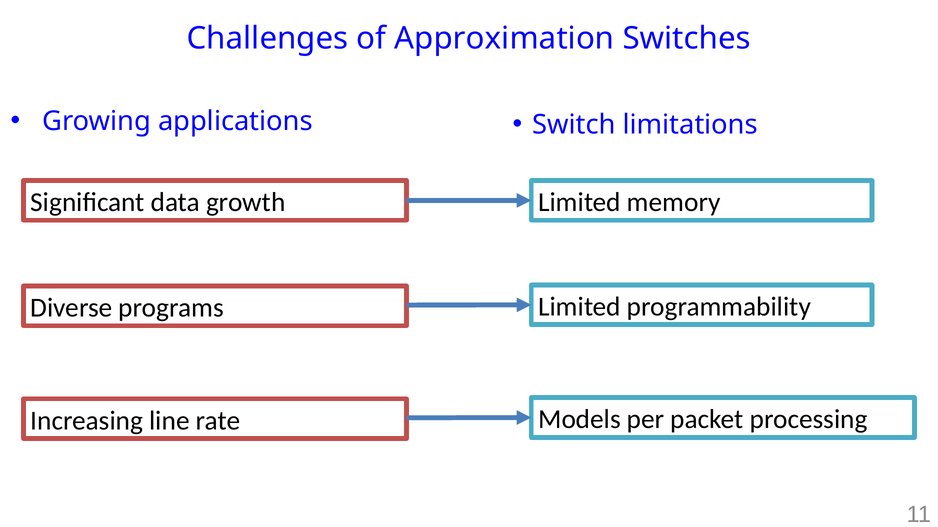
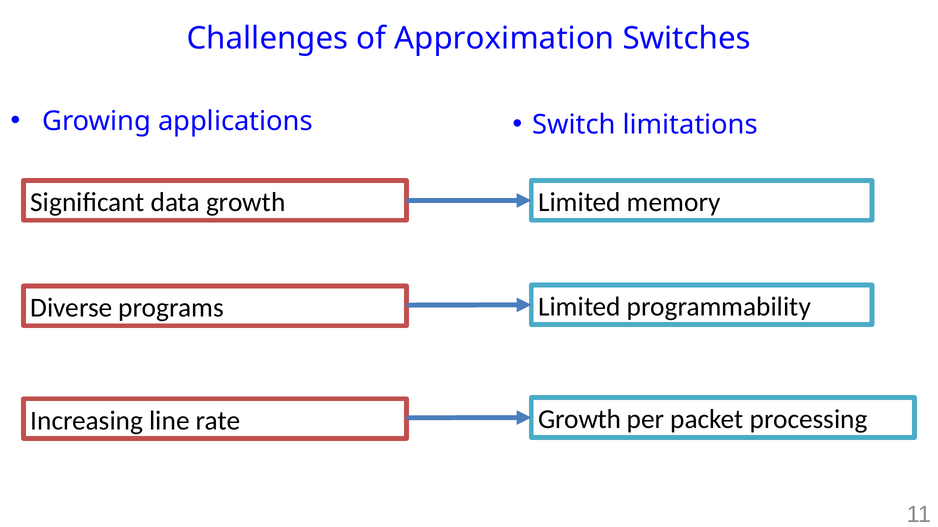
rate Models: Models -> Growth
